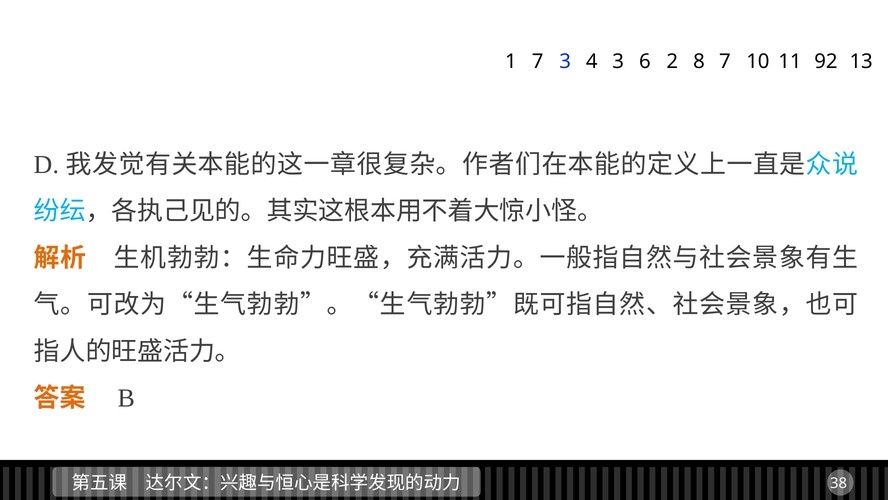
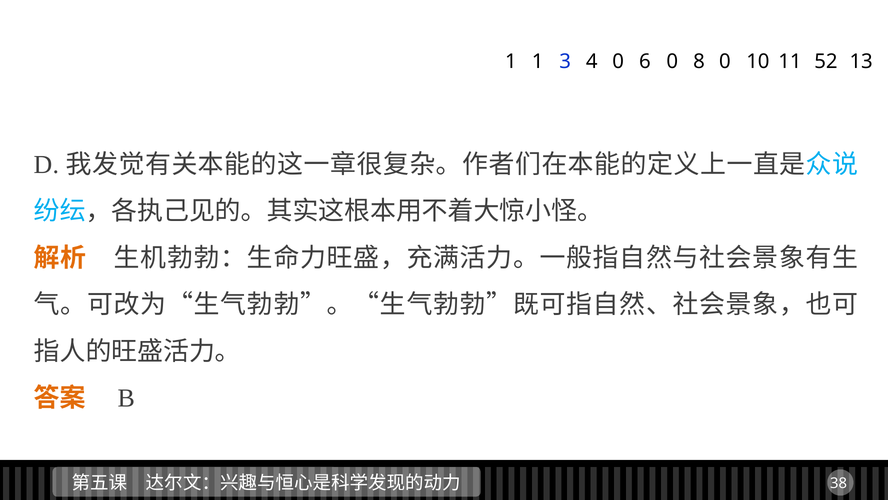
1 7: 7 -> 1
4 3: 3 -> 0
6 2: 2 -> 0
8 7: 7 -> 0
92: 92 -> 52
